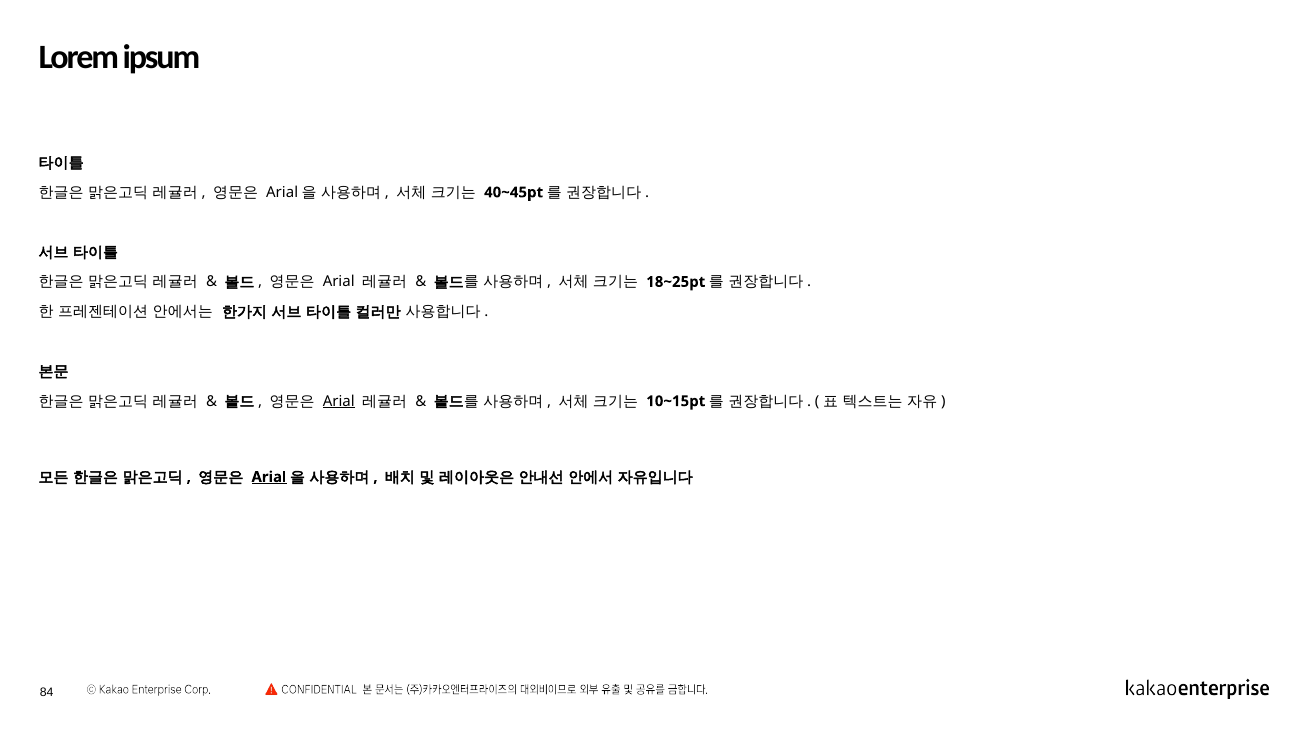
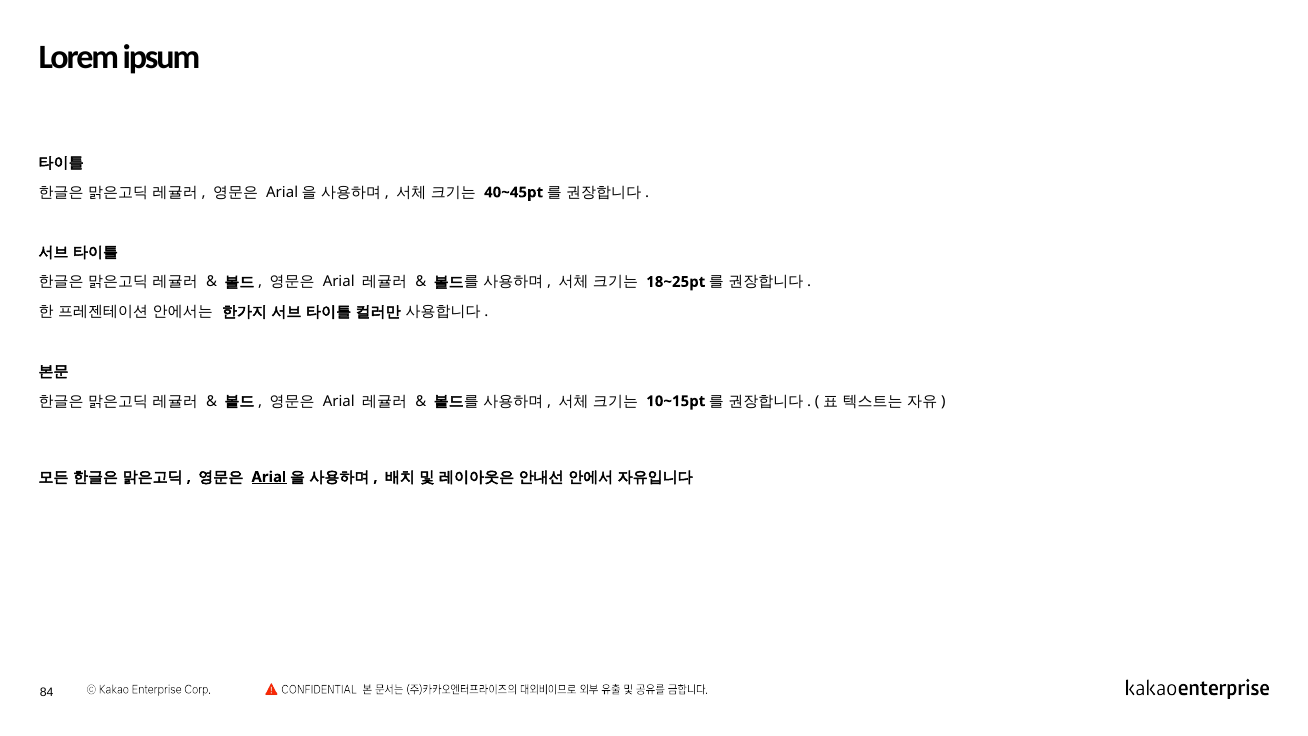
Arial at (339, 401) underline: present -> none
